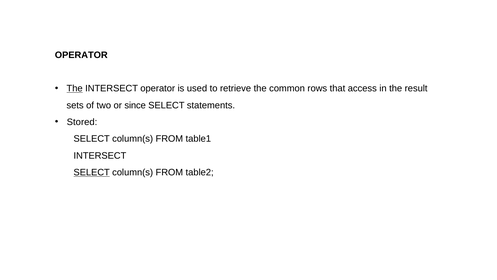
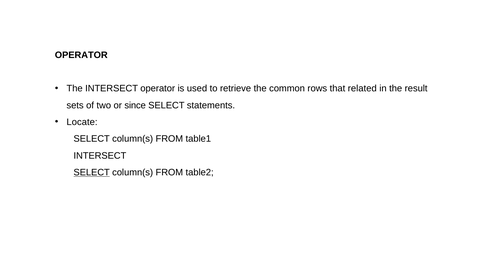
The at (75, 88) underline: present -> none
access: access -> related
Stored: Stored -> Locate
